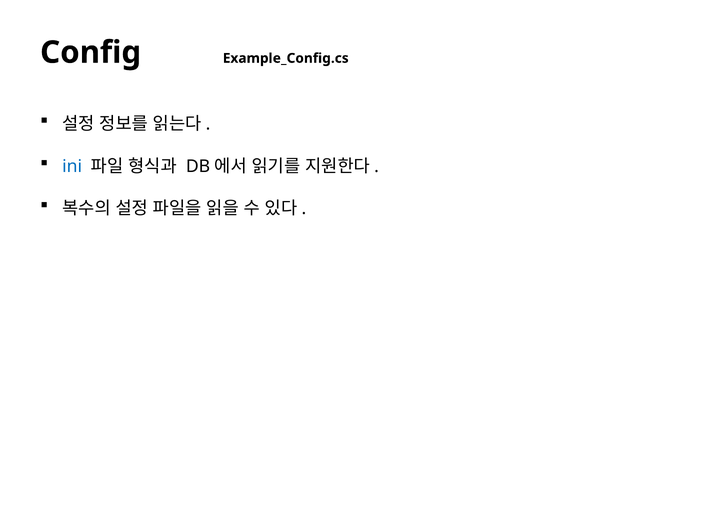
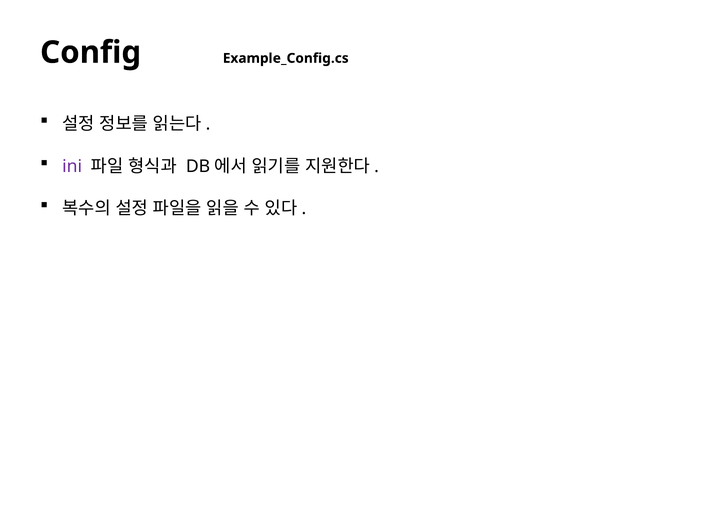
ini colour: blue -> purple
